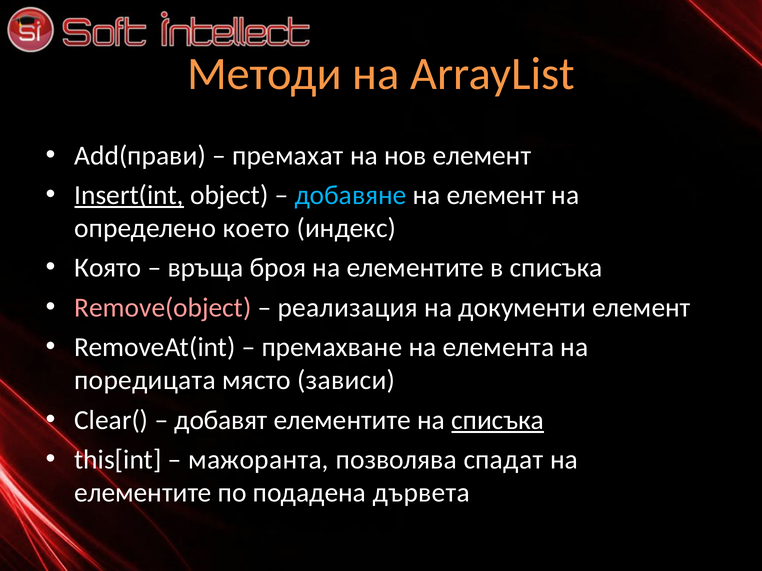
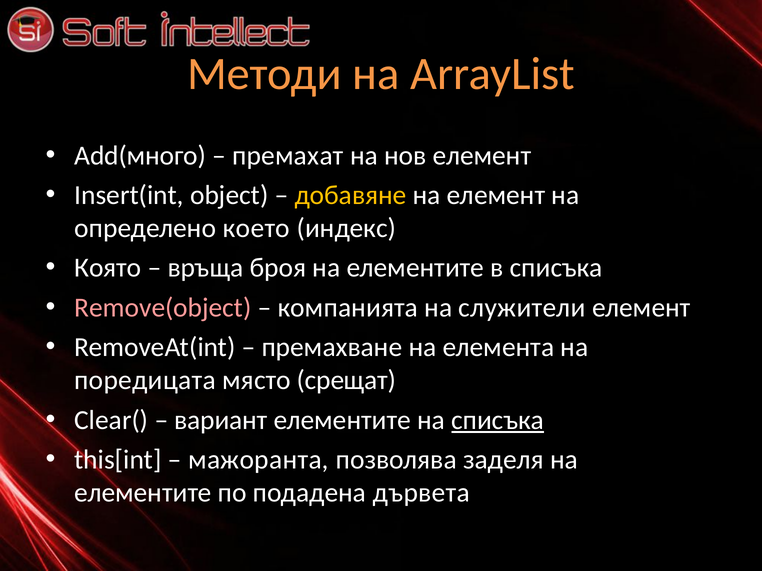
Add(прави: Add(прави -> Add(много
Insert(int underline: present -> none
добавяне colour: light blue -> yellow
реализация: реализация -> компанията
документи: документи -> служители
зависи: зависи -> срещат
добавят: добавят -> вариант
спадат: спадат -> заделя
